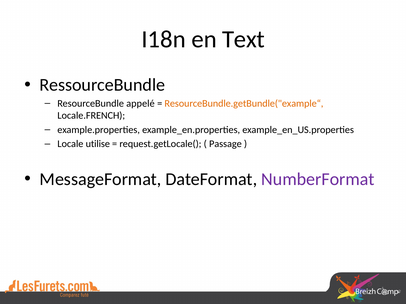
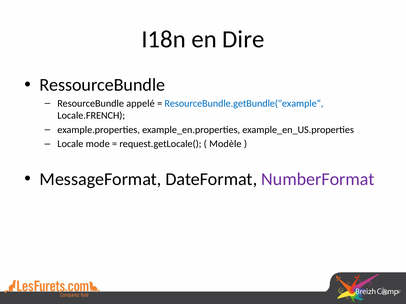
Text: Text -> Dire
ResourceBundle.getBundle("example“ colour: orange -> blue
utilise: utilise -> mode
Passage: Passage -> Modèle
